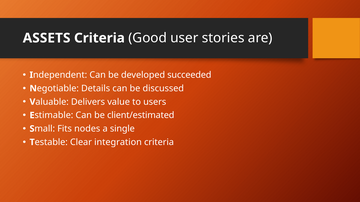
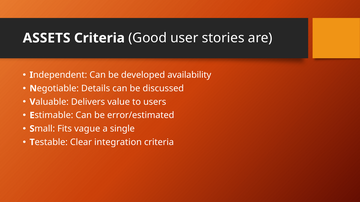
succeeded: succeeded -> availability
client/estimated: client/estimated -> error/estimated
nodes: nodes -> vague
